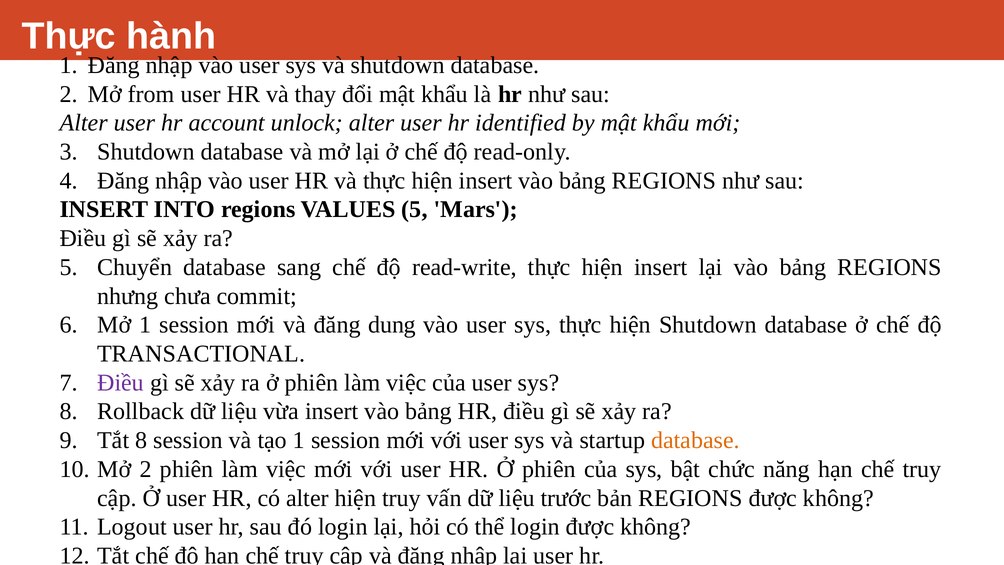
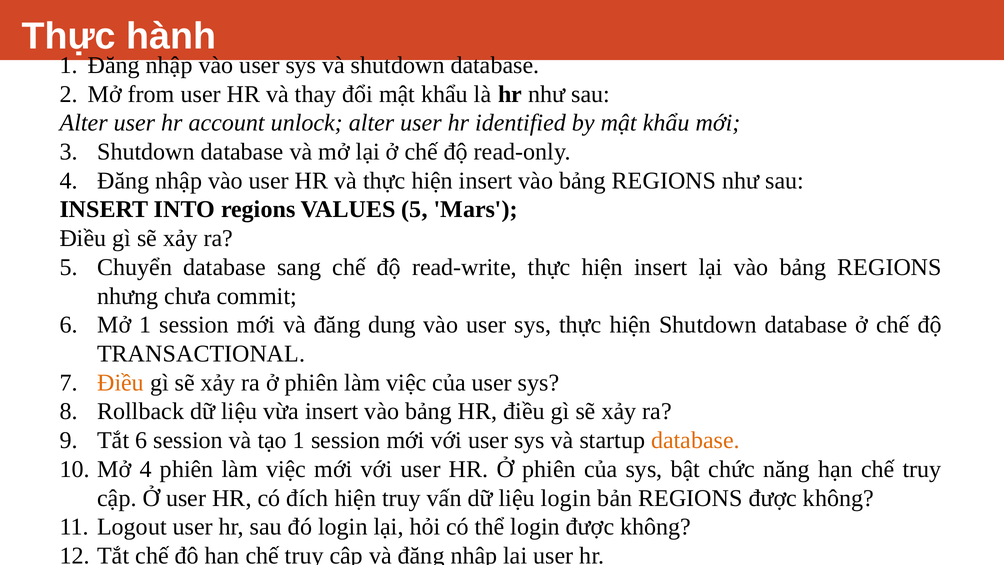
Điều at (121, 383) colour: purple -> orange
Tắt 8: 8 -> 6
Mở 2: 2 -> 4
có alter: alter -> đích
liệu trước: trước -> login
